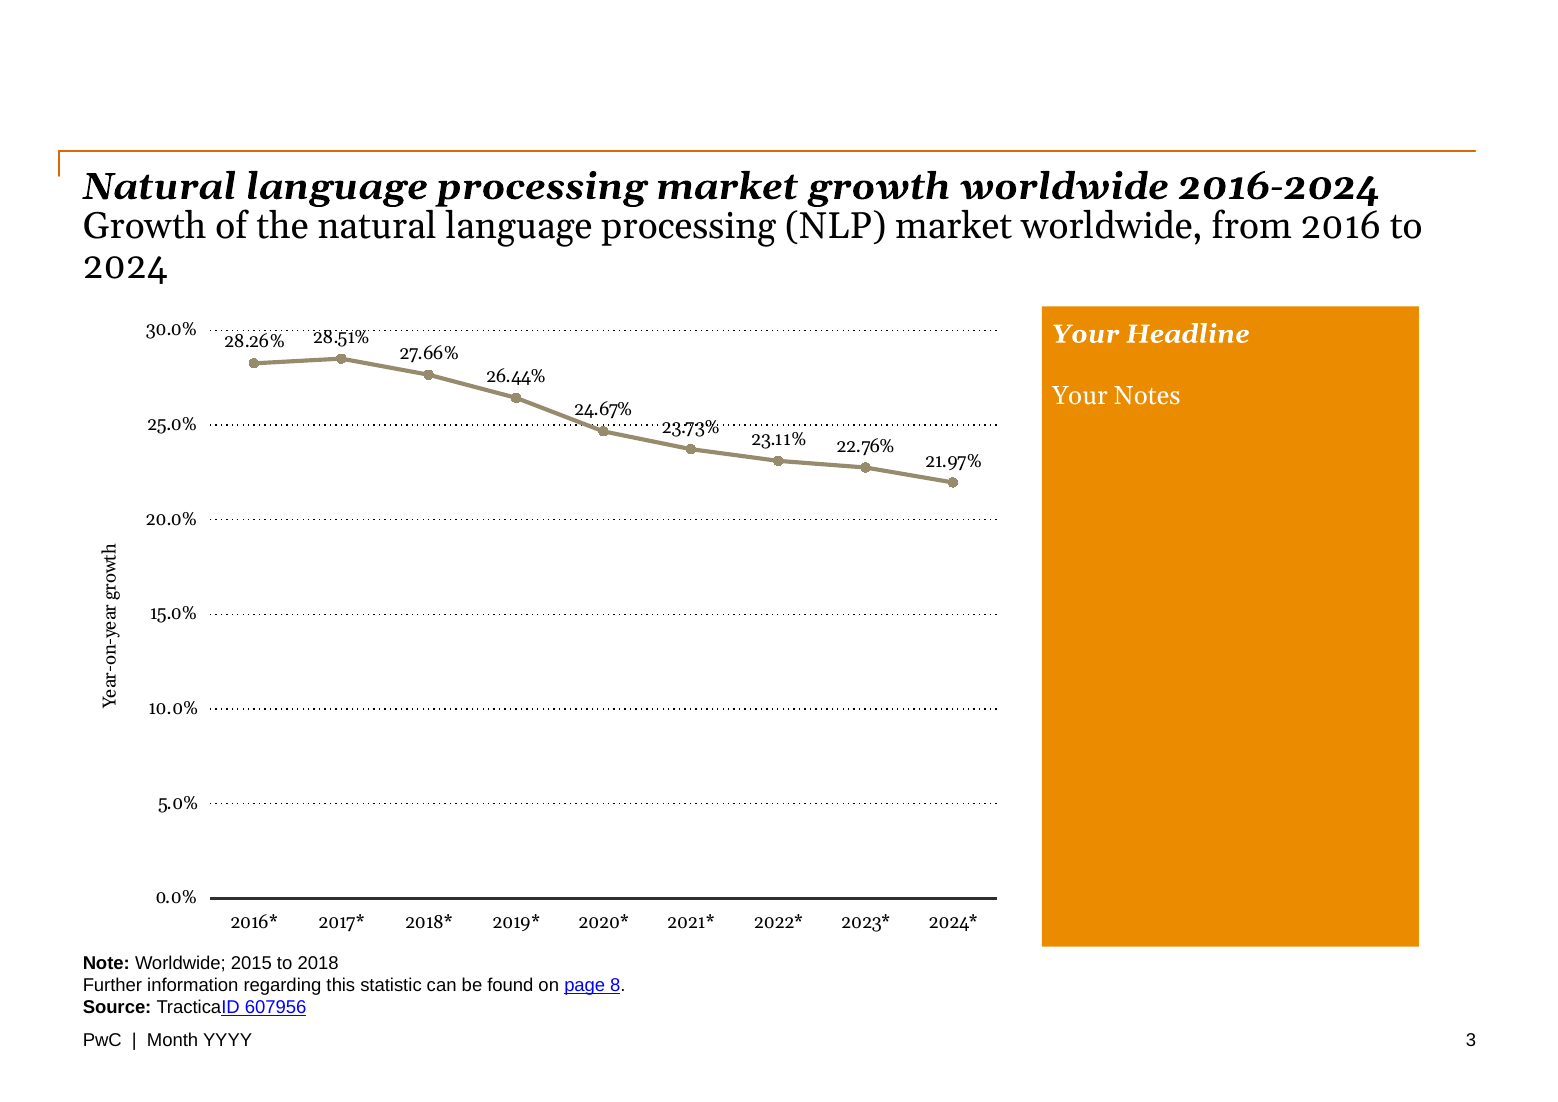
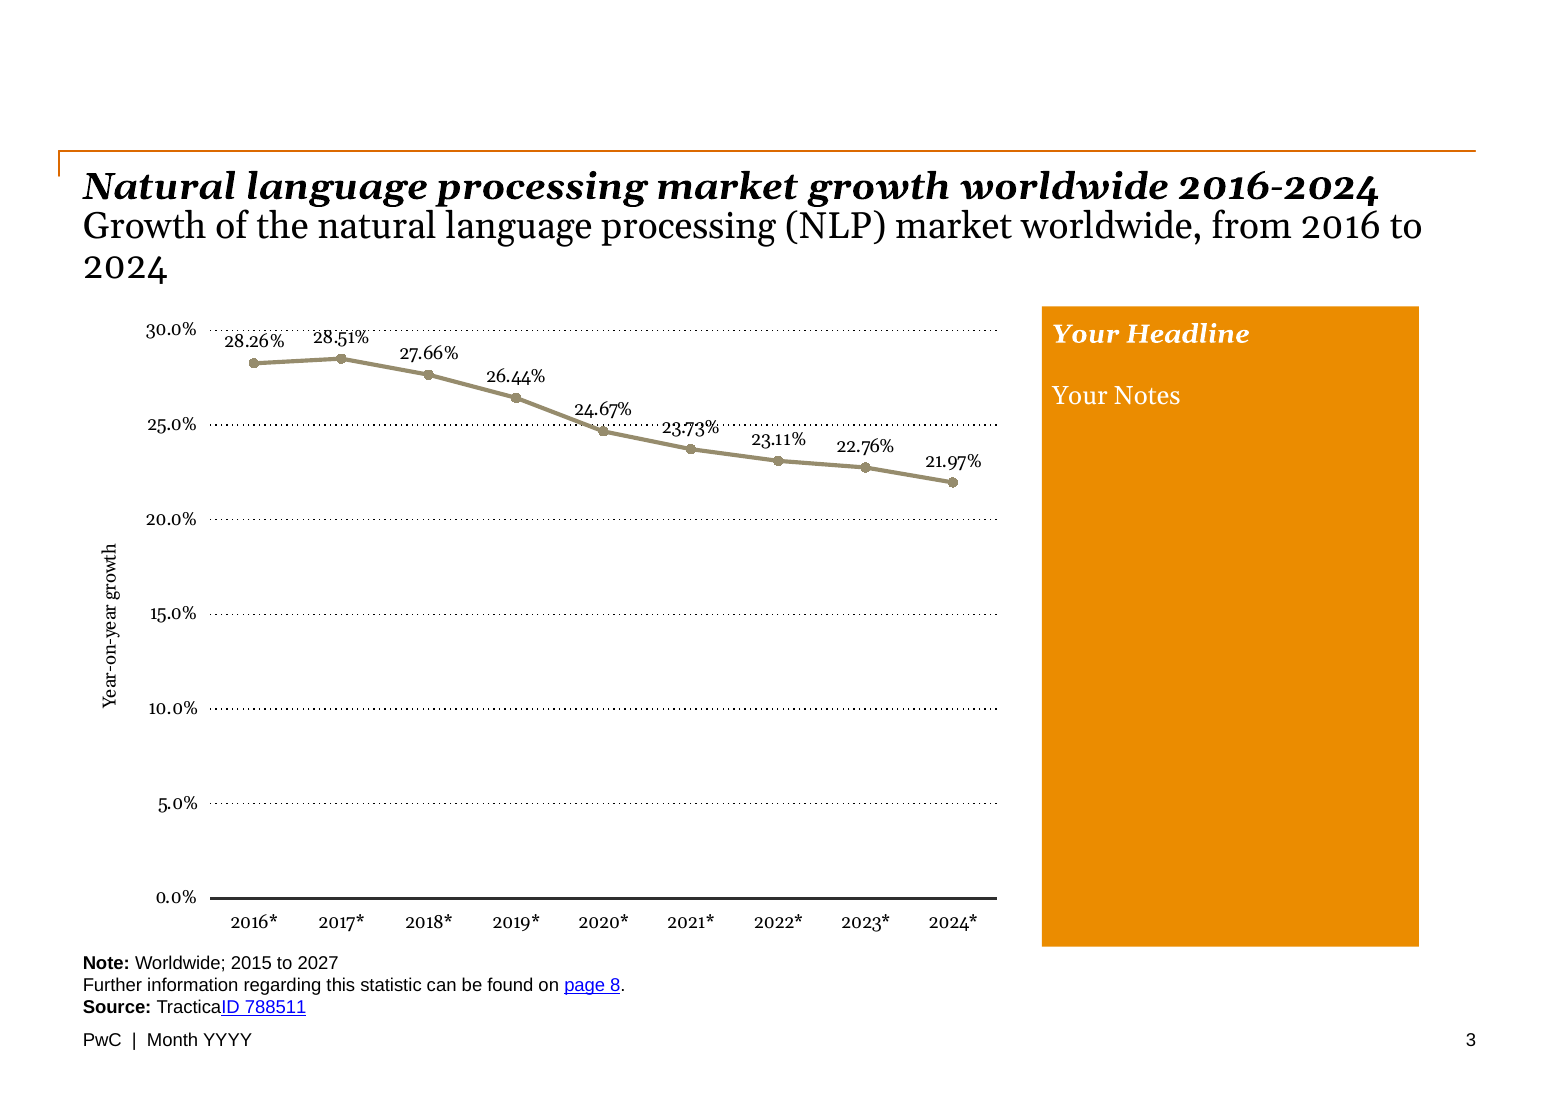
2018: 2018 -> 2027
607956: 607956 -> 788511
